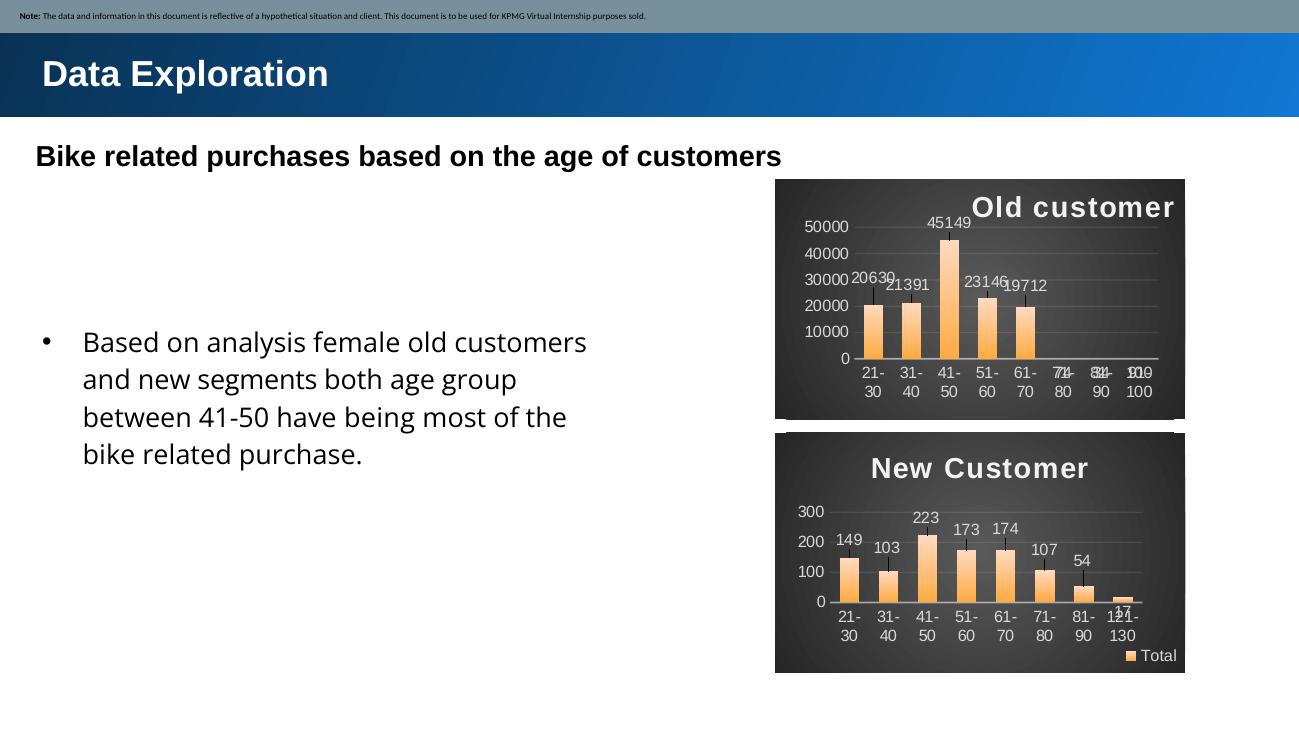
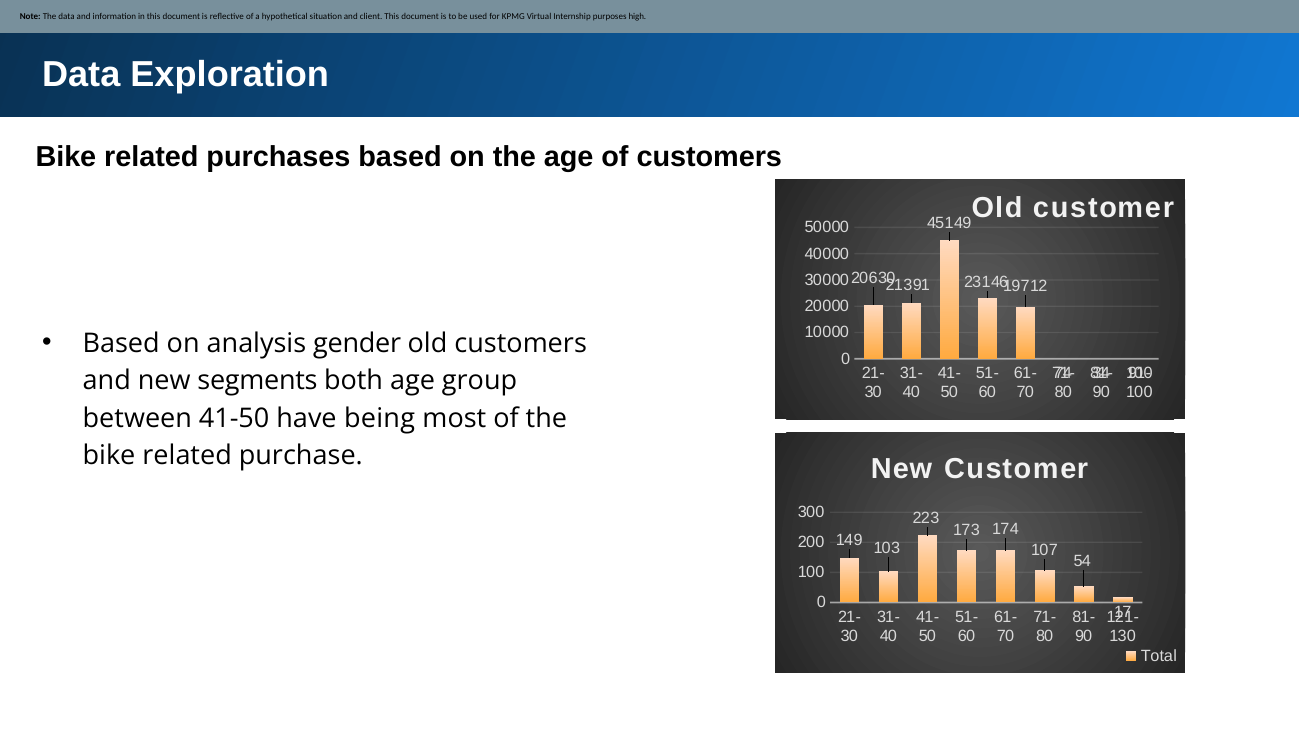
sold: sold -> high
female: female -> gender
